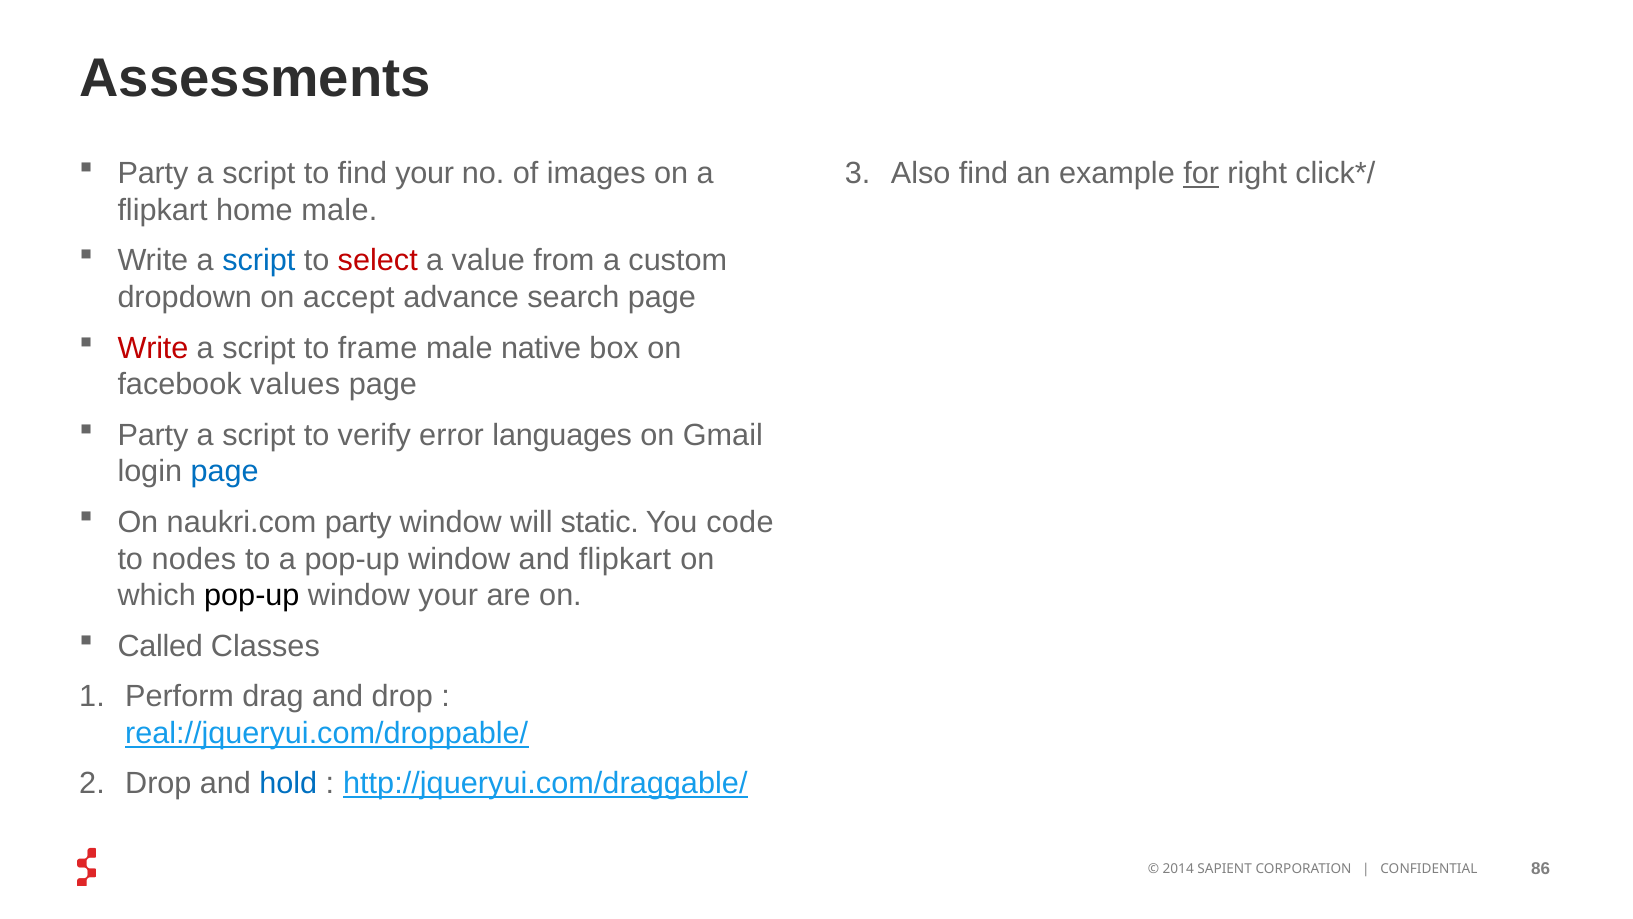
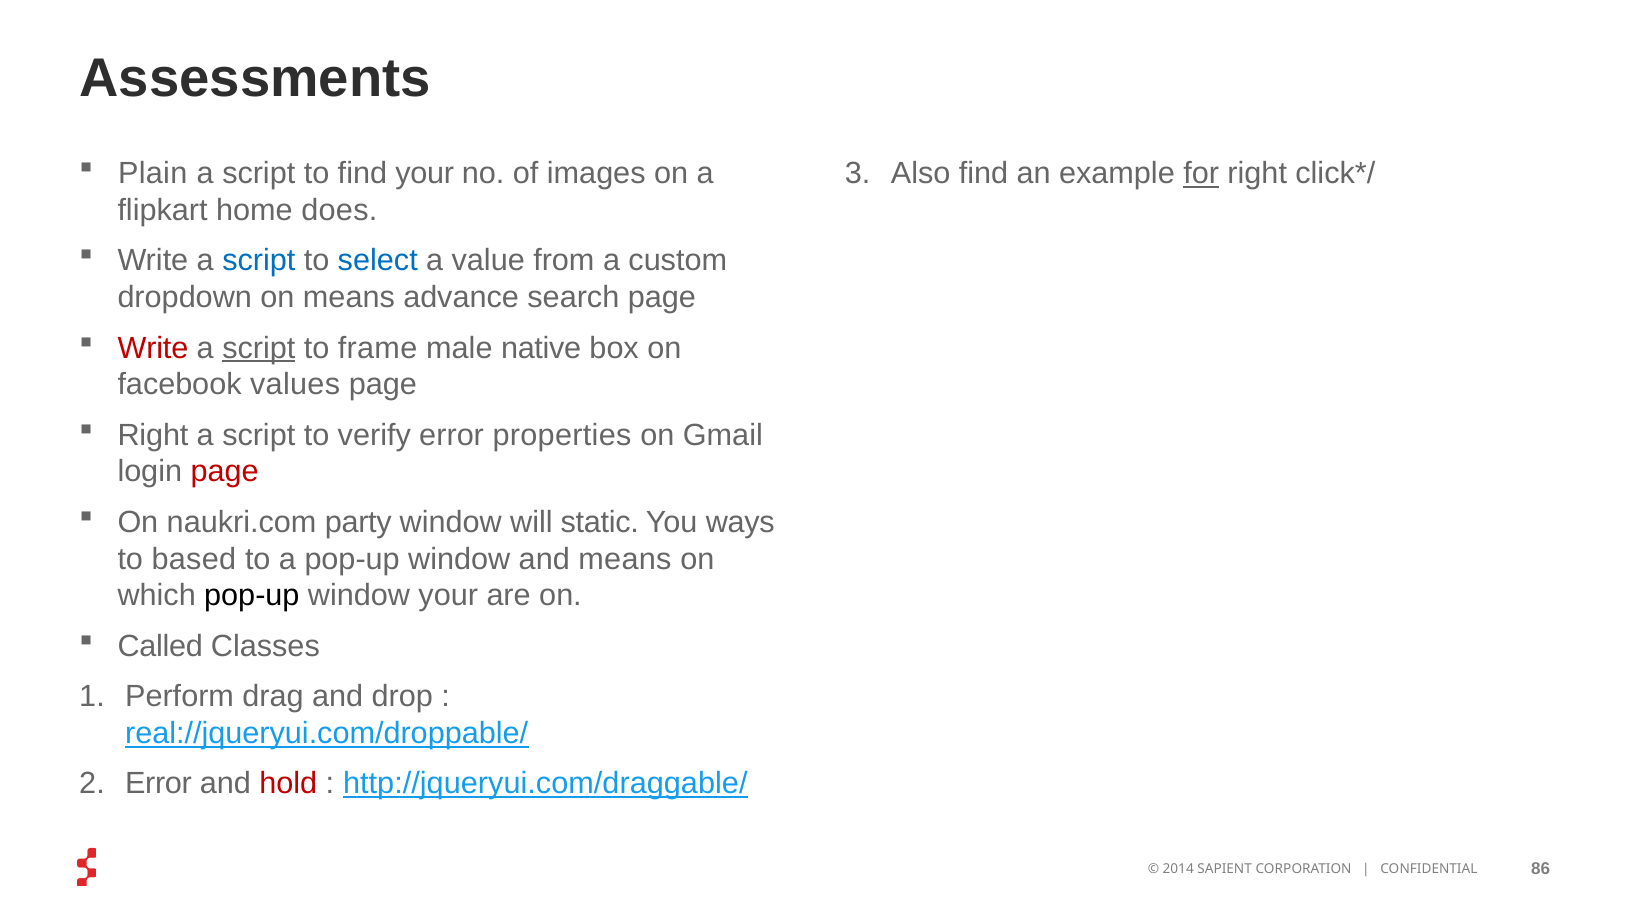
Party at (153, 174): Party -> Plain
home male: male -> does
select colour: red -> blue
on accept: accept -> means
script at (259, 348) underline: none -> present
Party at (153, 435): Party -> Right
languages: languages -> properties
page at (225, 472) colour: blue -> red
code: code -> ways
nodes: nodes -> based
and flipkart: flipkart -> means
Drop at (158, 783): Drop -> Error
hold colour: blue -> red
